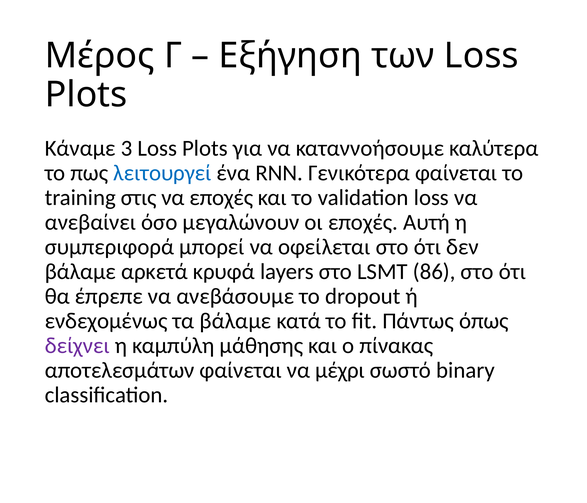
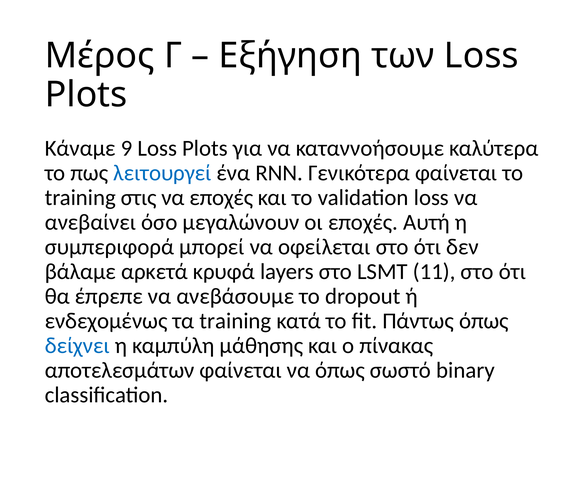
3: 3 -> 9
86: 86 -> 11
τα βάλαμε: βάλαμε -> training
δείχνει colour: purple -> blue
να μέχρι: μέχρι -> όπως
